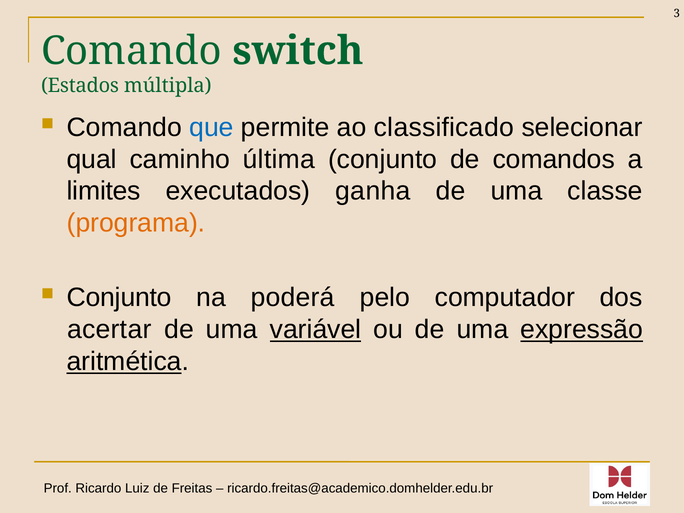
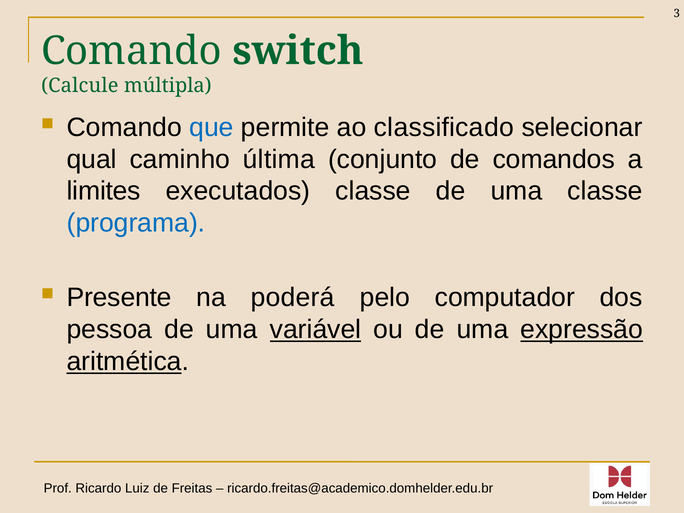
Estados: Estados -> Calcule
executados ganha: ganha -> classe
programa colour: orange -> blue
Conjunto at (119, 298): Conjunto -> Presente
acertar: acertar -> pessoa
